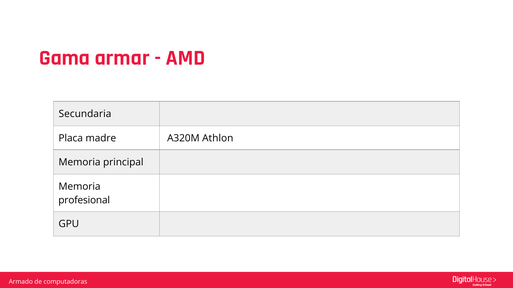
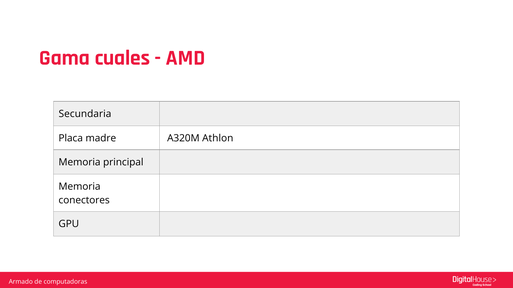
armar: armar -> cuales
profesional: profesional -> conectores
